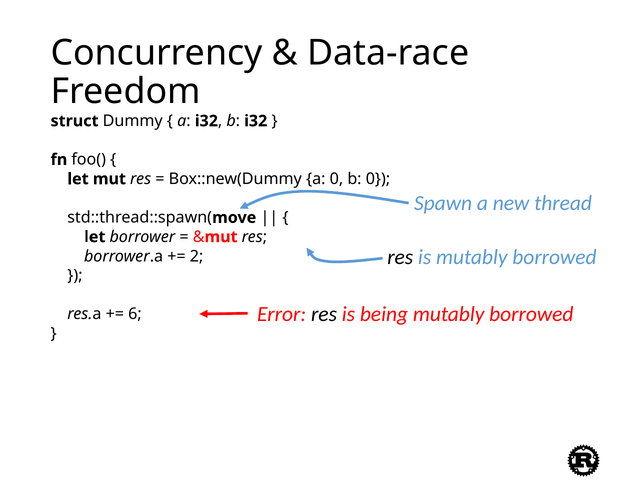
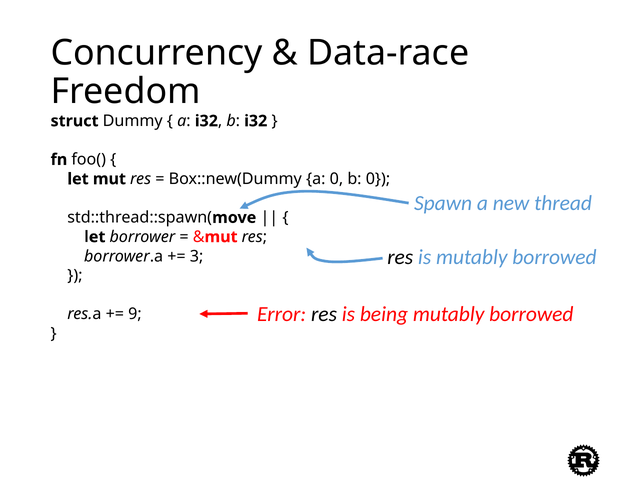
2: 2 -> 3
6: 6 -> 9
